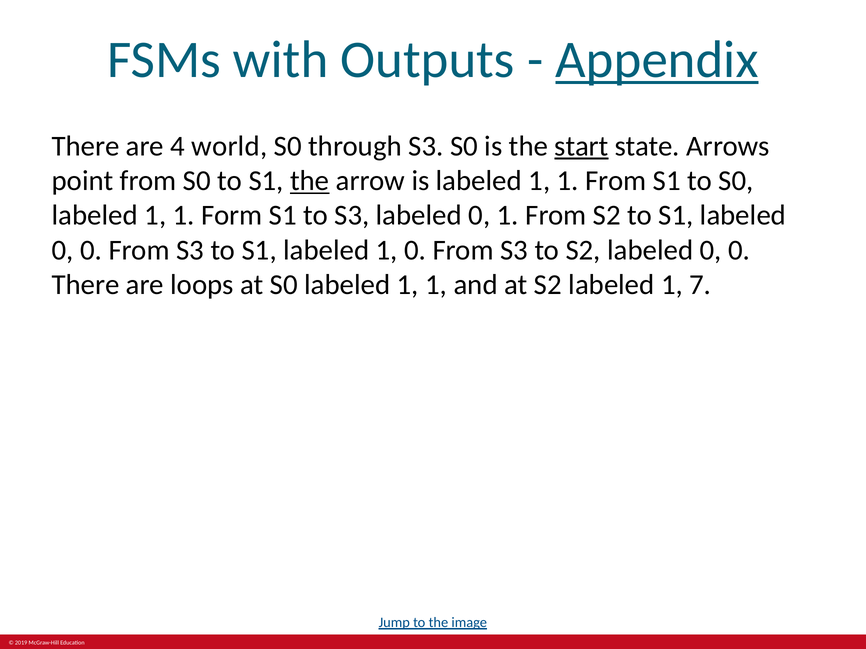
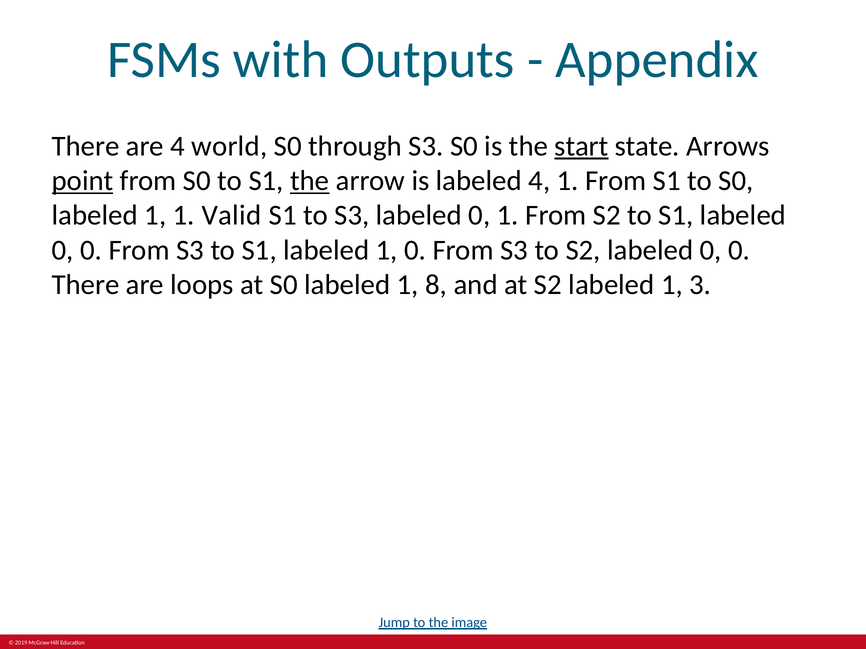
Appendix underline: present -> none
point underline: none -> present
is labeled 1: 1 -> 4
Form: Form -> Valid
1 at (436, 285): 1 -> 8
7: 7 -> 3
